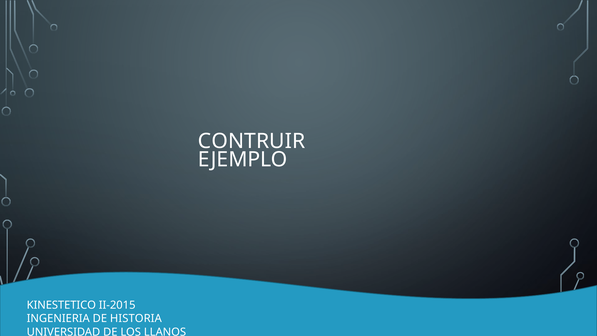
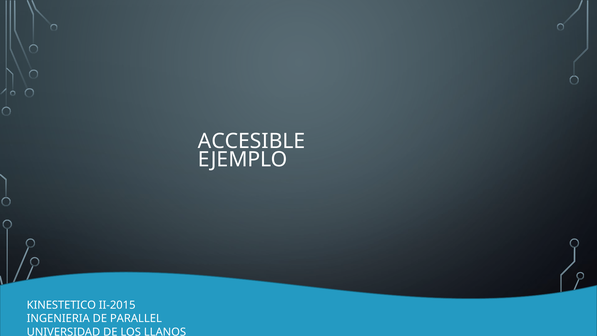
CONTRUIR: CONTRUIR -> ACCESIBLE
HISTORIA: HISTORIA -> PARALLEL
